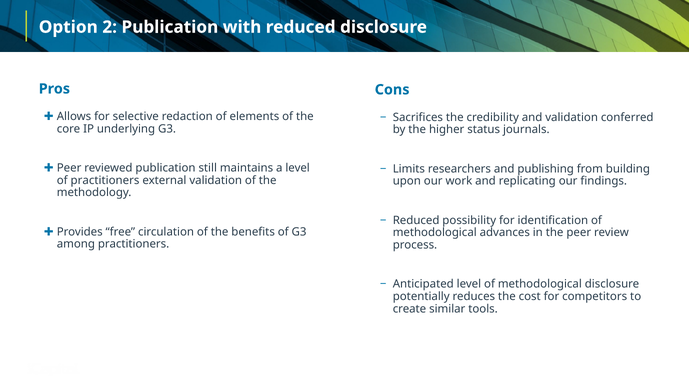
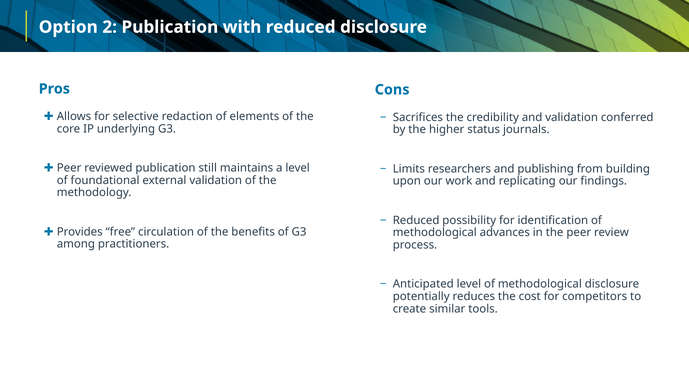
of practitioners: practitioners -> foundational
